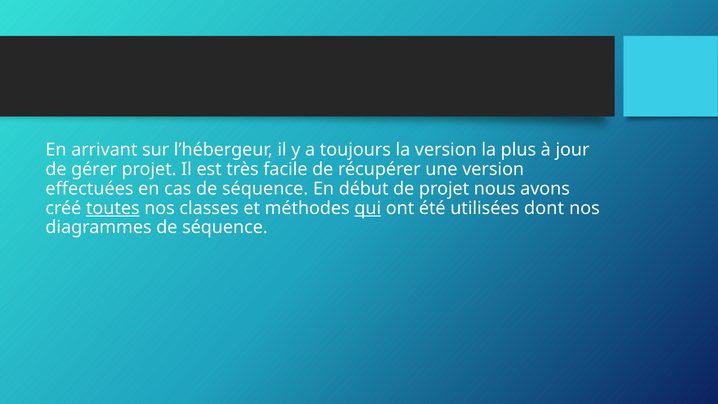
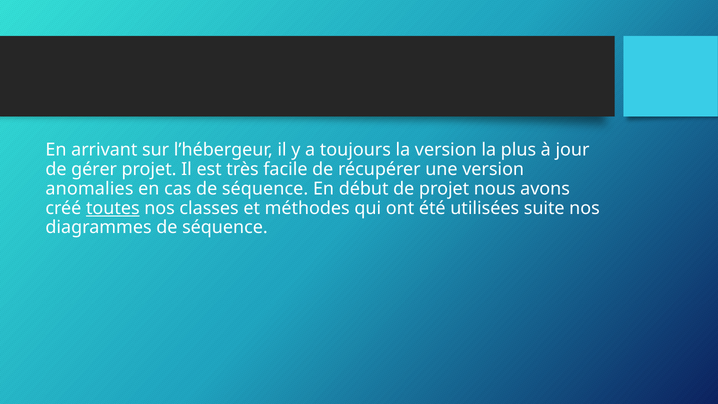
effectuées: effectuées -> anomalies
qui underline: present -> none
dont: dont -> suite
